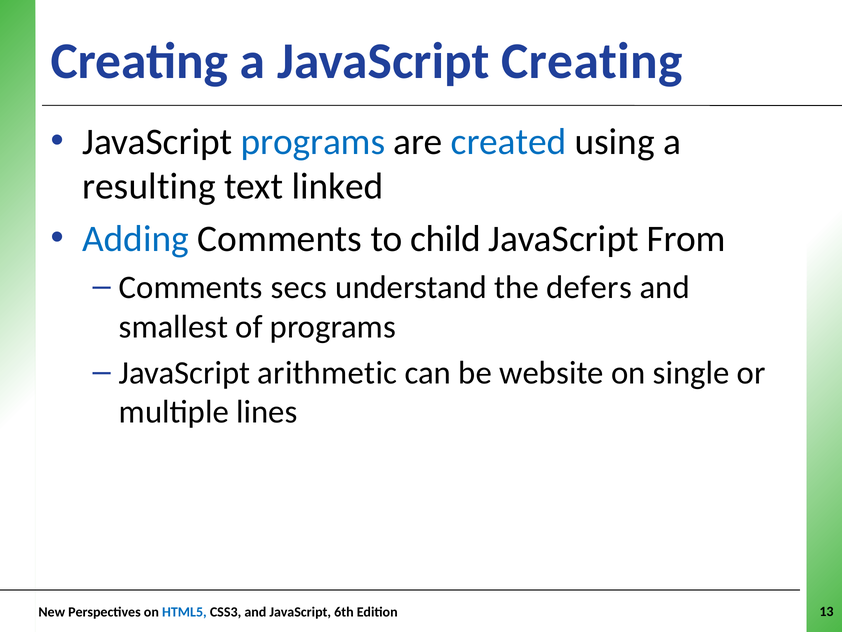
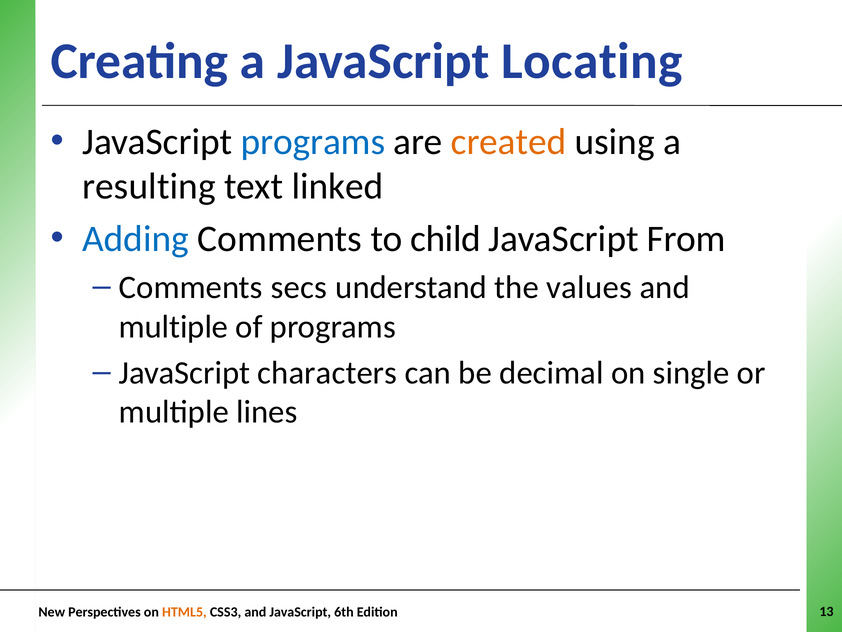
JavaScript Creating: Creating -> Locating
created colour: blue -> orange
defers: defers -> values
smallest at (174, 327): smallest -> multiple
arithmetic: arithmetic -> characters
website: website -> decimal
HTML5 colour: blue -> orange
